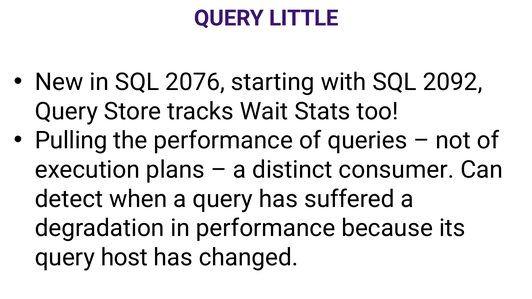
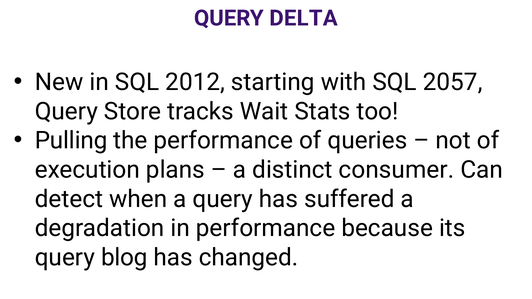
LITTLE: LITTLE -> DELTA
2076: 2076 -> 2012
2092: 2092 -> 2057
host: host -> blog
